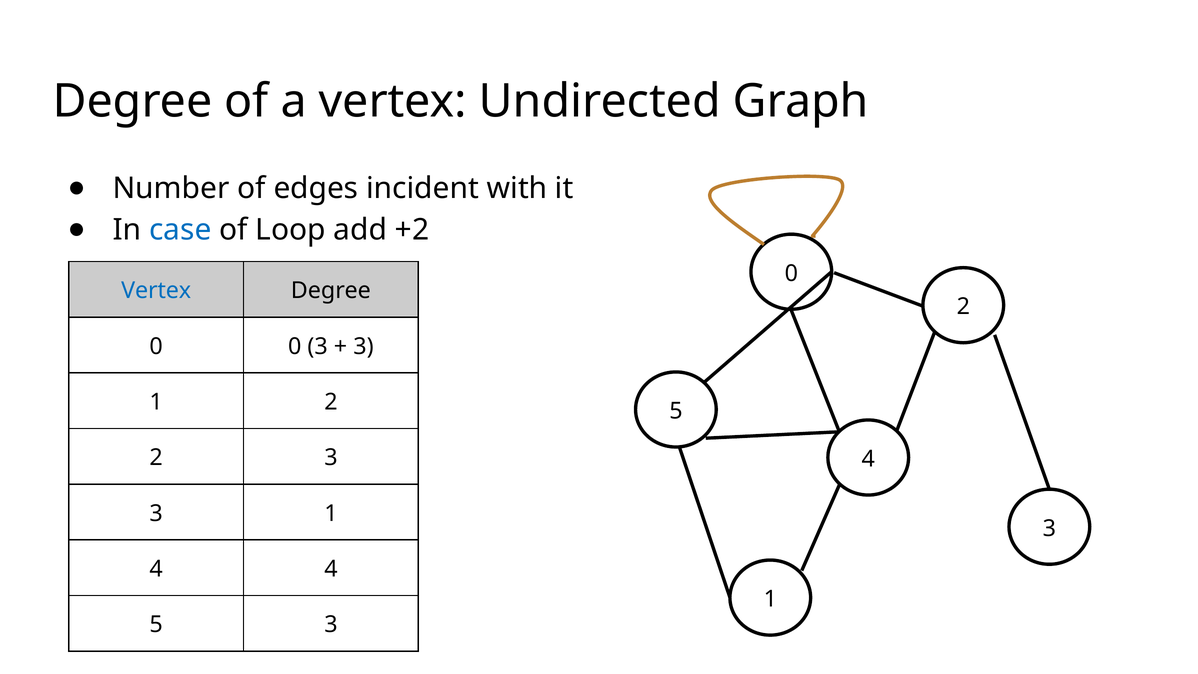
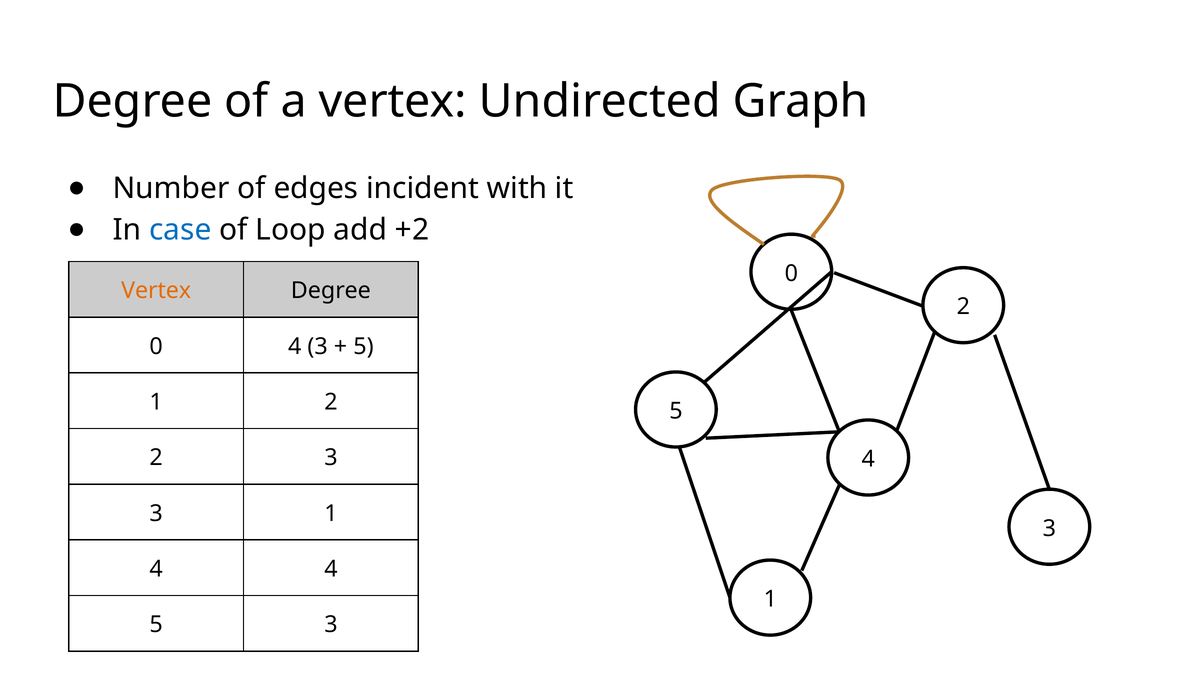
Vertex at (156, 291) colour: blue -> orange
0 0: 0 -> 4
3 at (363, 346): 3 -> 5
